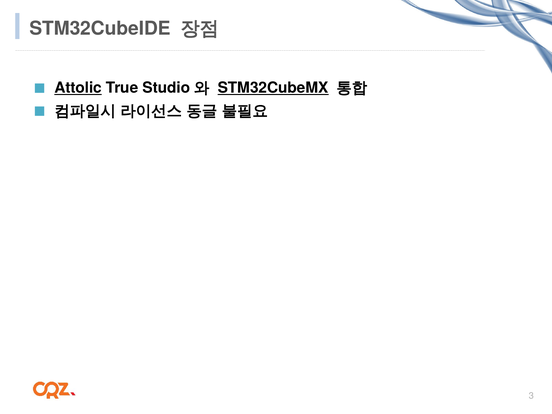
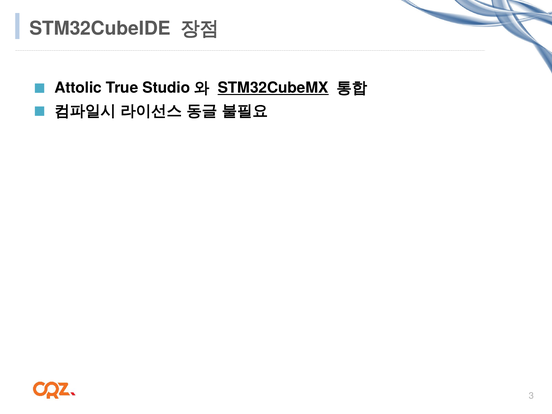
Attolic underline: present -> none
